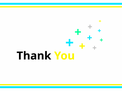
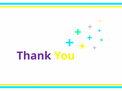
Thank colour: black -> purple
